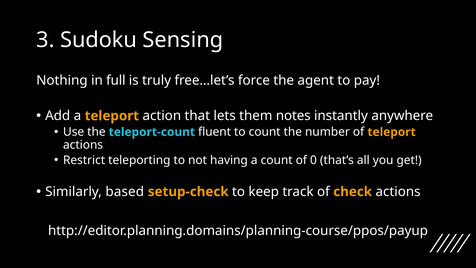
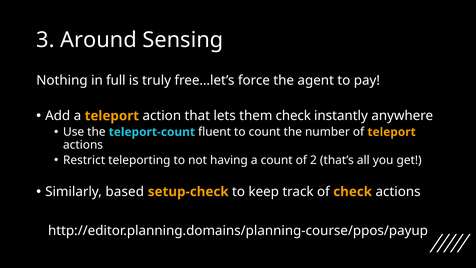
Sudoku: Sudoku -> Around
them notes: notes -> check
0: 0 -> 2
